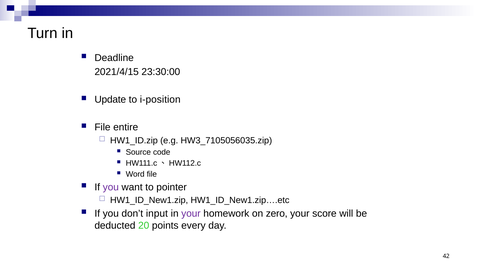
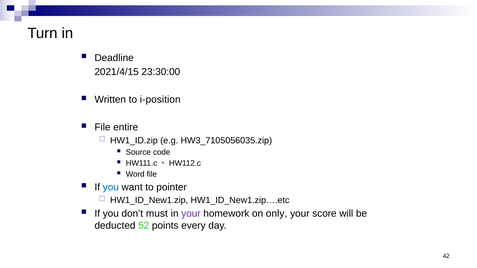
Update: Update -> Written
you at (111, 187) colour: purple -> blue
input: input -> must
zero: zero -> only
20: 20 -> 52
